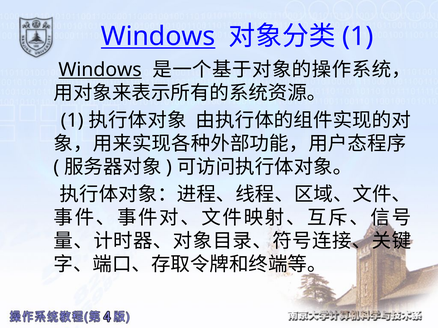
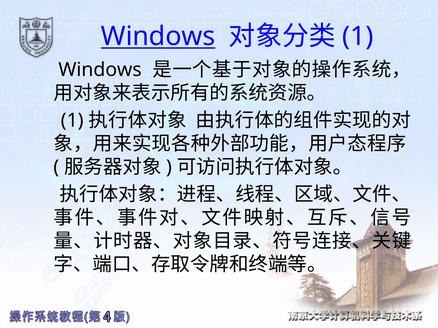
Windows at (100, 70) underline: present -> none
